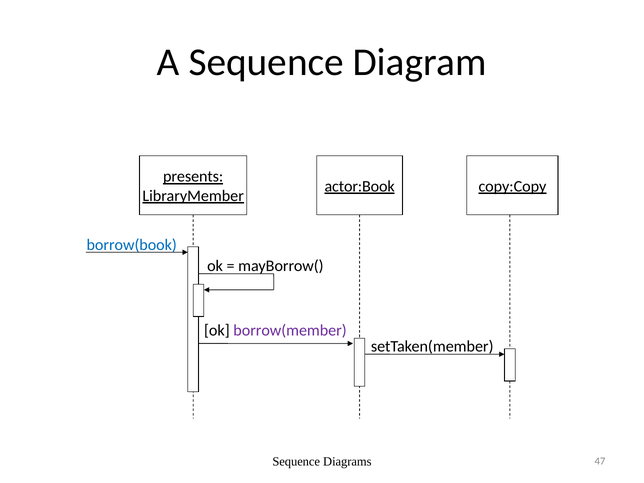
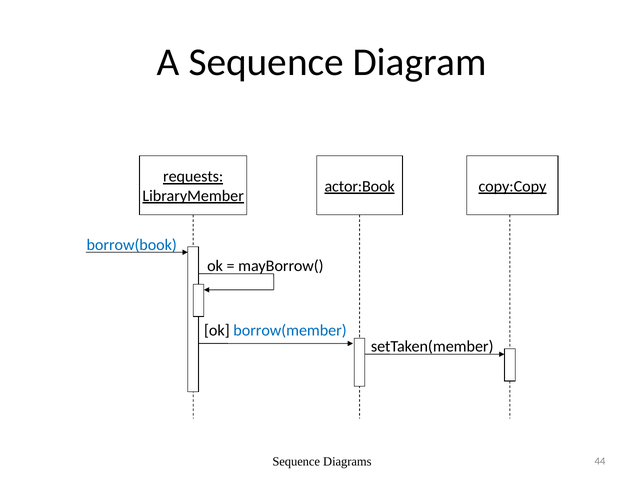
presents: presents -> requests
borrow(member colour: purple -> blue
47: 47 -> 44
